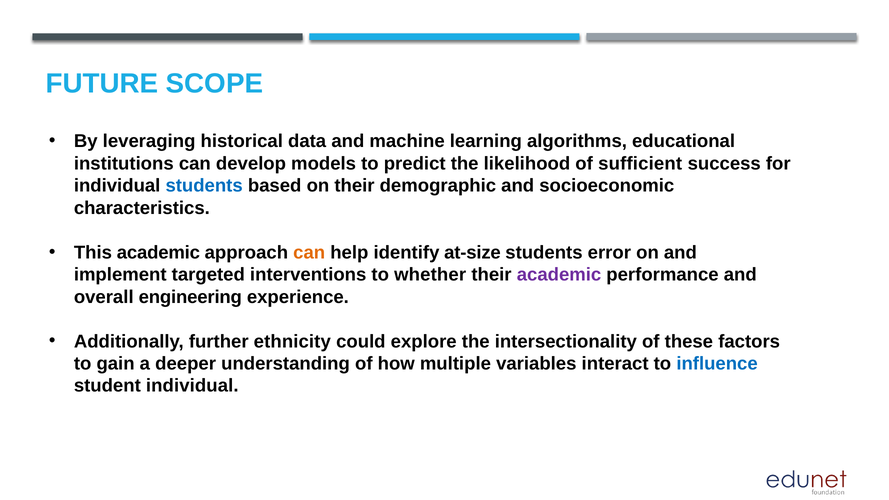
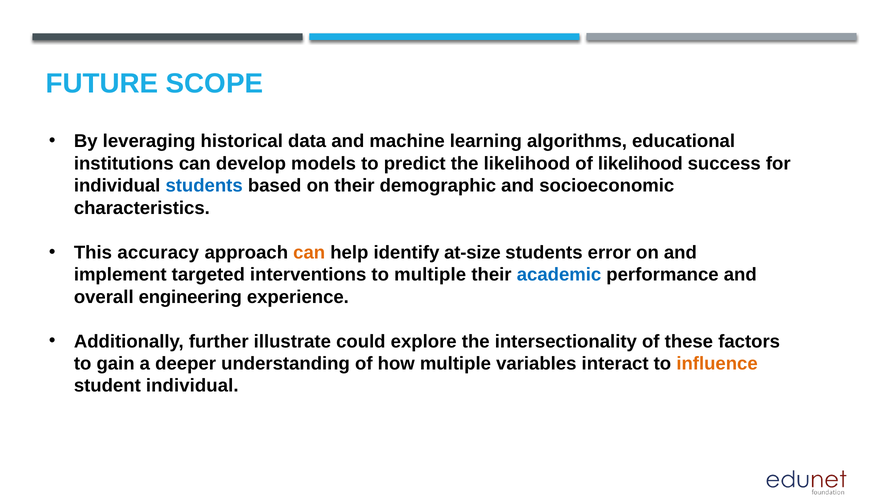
of sufficient: sufficient -> likelihood
This academic: academic -> accuracy
to whether: whether -> multiple
academic at (559, 275) colour: purple -> blue
ethnicity: ethnicity -> illustrate
influence colour: blue -> orange
